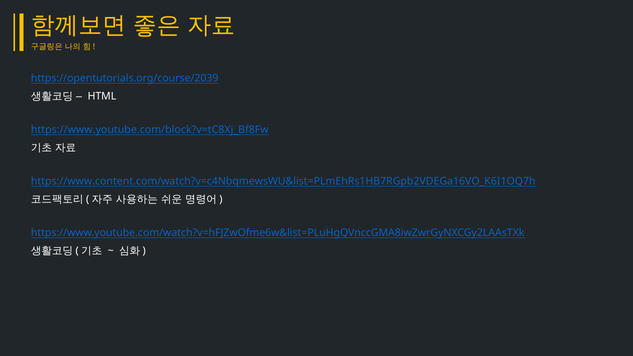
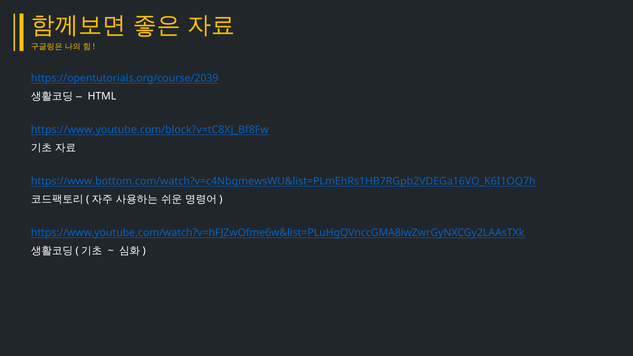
https://www.content.com/watch?v=c4NbqmewsWU&list=PLmEhRs1HB7RGpb2VDEGa16VO_K6I1OQ7h: https://www.content.com/watch?v=c4NbqmewsWU&list=PLmEhRs1HB7RGpb2VDEGa16VO_K6I1OQ7h -> https://www.bottom.com/watch?v=c4NbqmewsWU&list=PLmEhRs1HB7RGpb2VDEGa16VO_K6I1OQ7h
